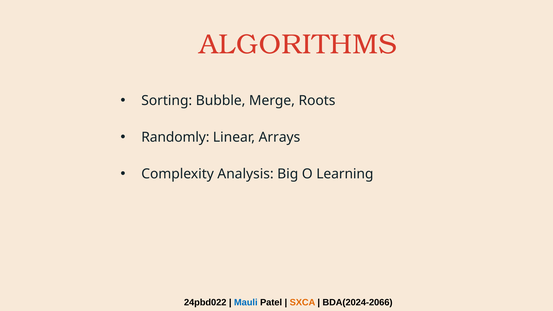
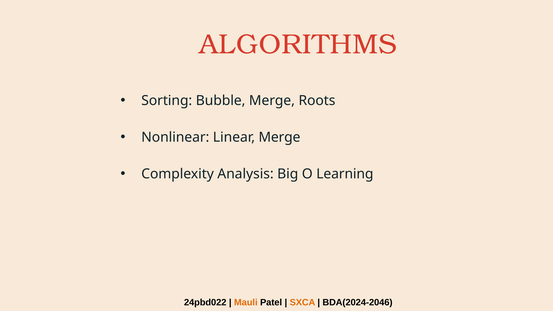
Randomly: Randomly -> Nonlinear
Linear Arrays: Arrays -> Merge
Mauli colour: blue -> orange
BDA(2024-2066: BDA(2024-2066 -> BDA(2024-2046
